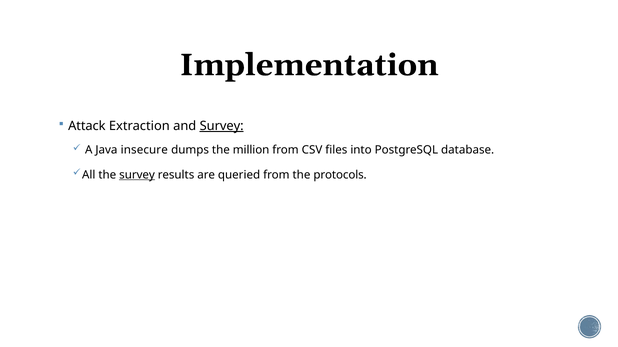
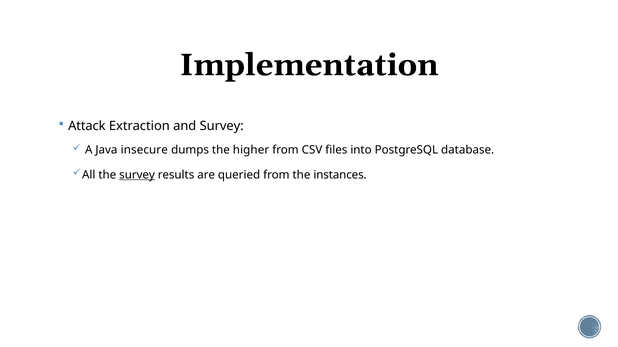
Survey at (222, 126) underline: present -> none
million: million -> higher
protocols: protocols -> instances
